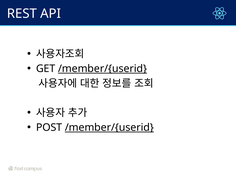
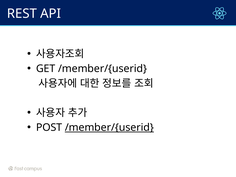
/member/{userid at (103, 69) underline: present -> none
